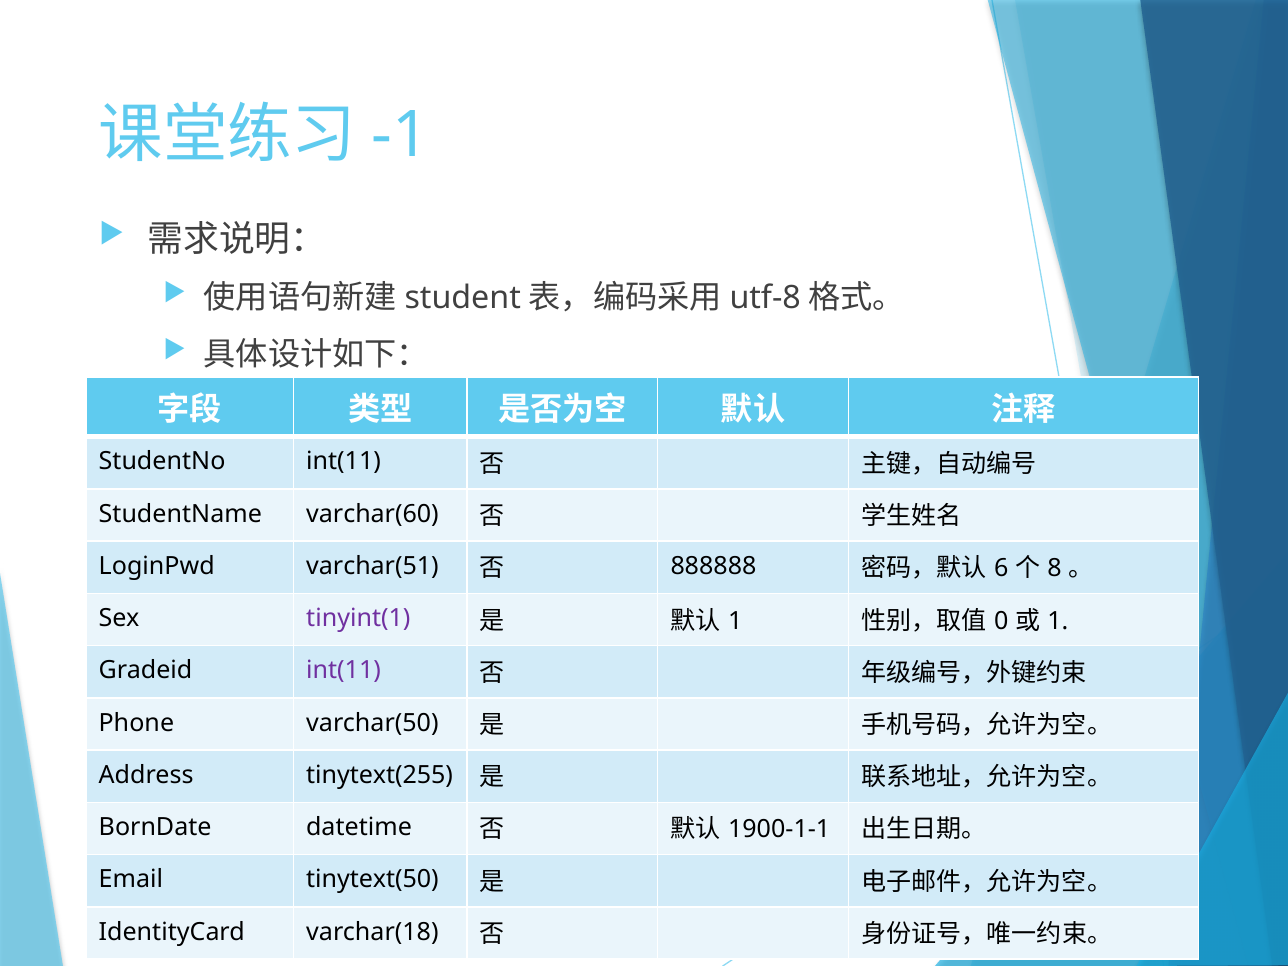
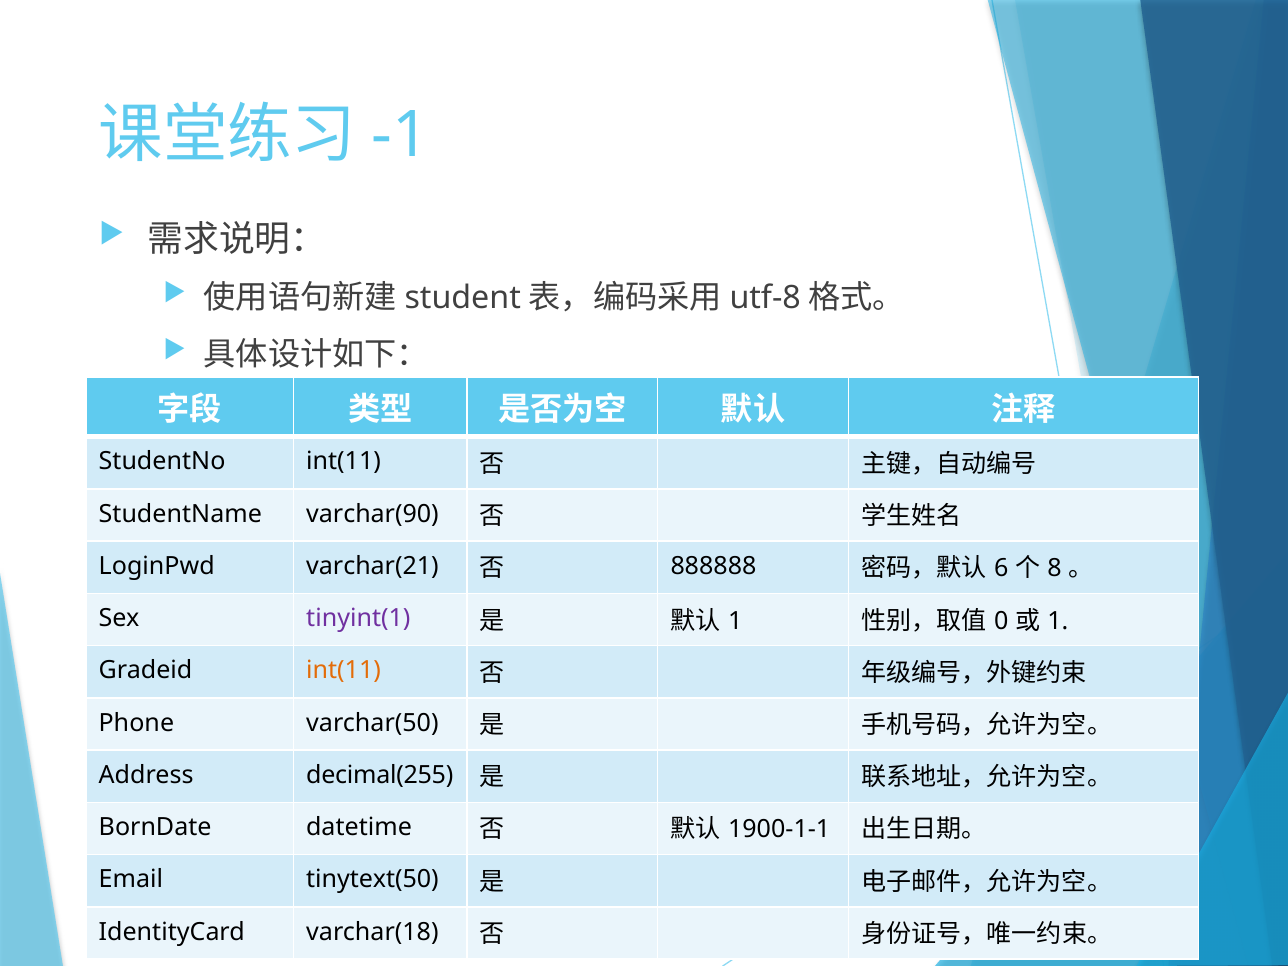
varchar(60: varchar(60 -> varchar(90
varchar(51: varchar(51 -> varchar(21
int(11 at (344, 671) colour: purple -> orange
tinytext(255: tinytext(255 -> decimal(255
